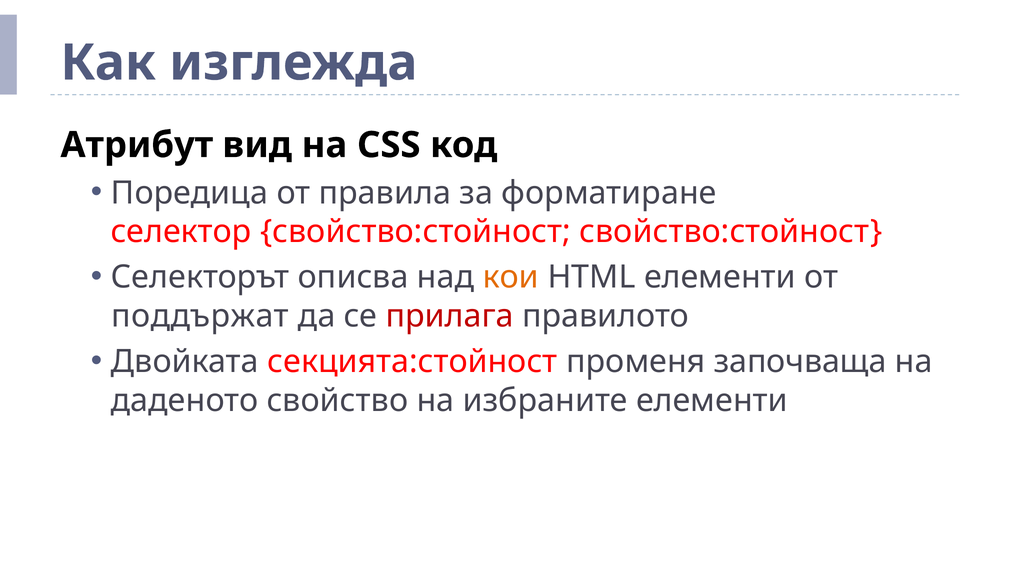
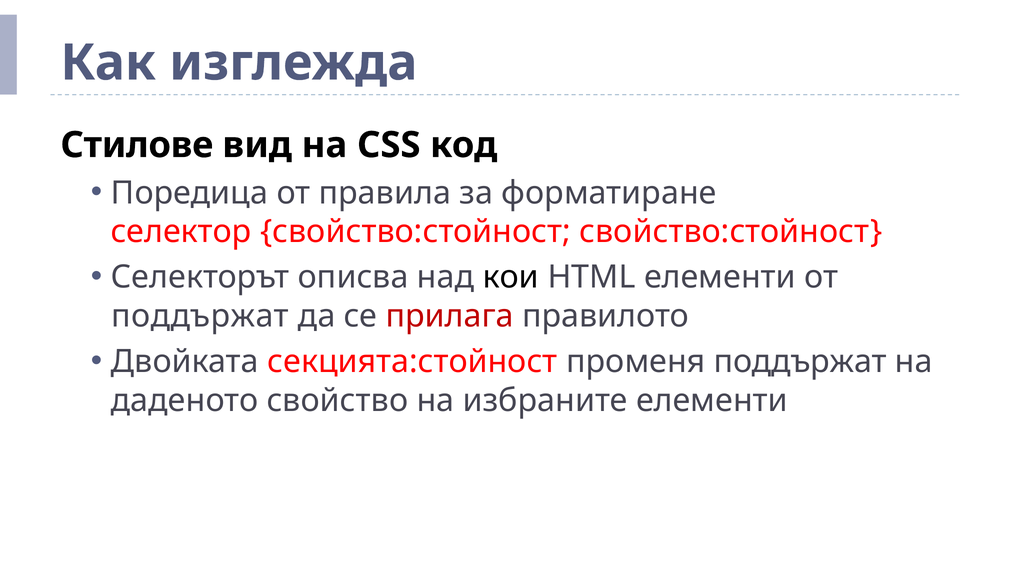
Атрибут: Атрибут -> Стилове
кои colour: orange -> black
променя започваща: започваща -> поддържат
